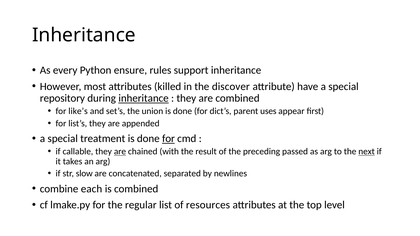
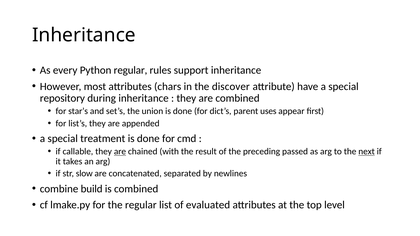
Python ensure: ensure -> regular
killed: killed -> chars
inheritance at (144, 98) underline: present -> none
like’s: like’s -> star’s
for at (168, 139) underline: present -> none
each: each -> build
resources: resources -> evaluated
